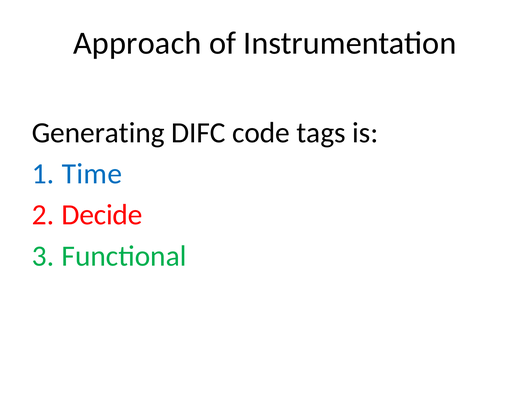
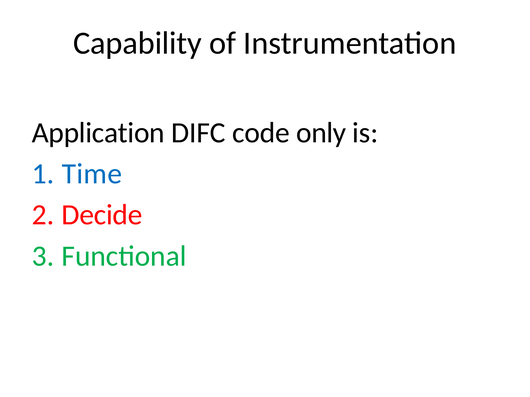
Approach: Approach -> Capability
Generating: Generating -> Application
tags: tags -> only
